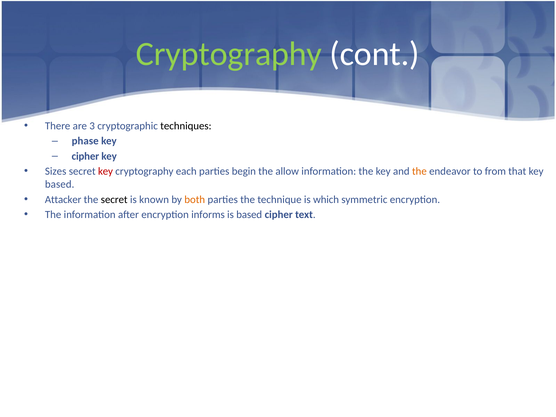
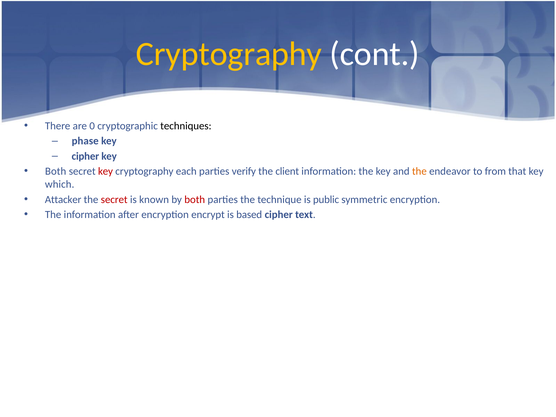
Cryptography at (229, 54) colour: light green -> yellow
3: 3 -> 0
Sizes at (56, 171): Sizes -> Both
begin: begin -> verify
allow: allow -> client
based at (60, 184): based -> which
secret at (114, 199) colour: black -> red
both at (195, 199) colour: orange -> red
which: which -> public
informs: informs -> encrypt
